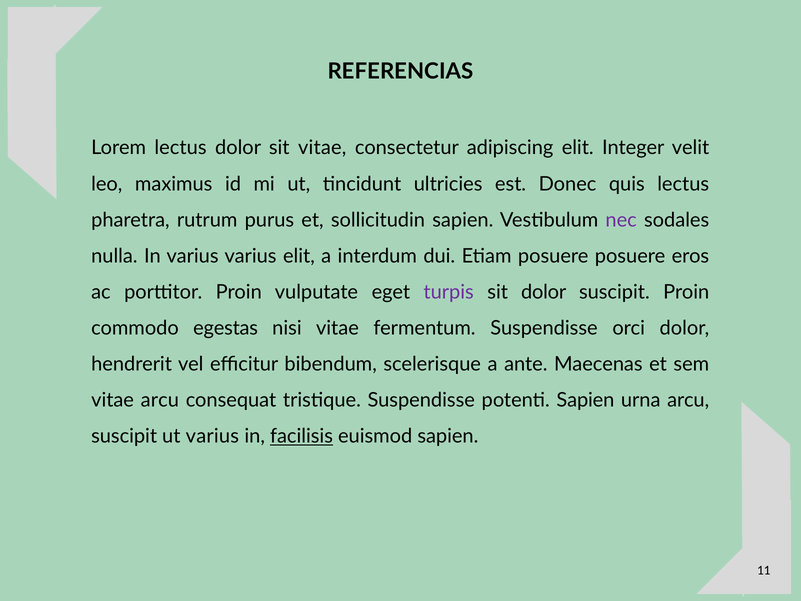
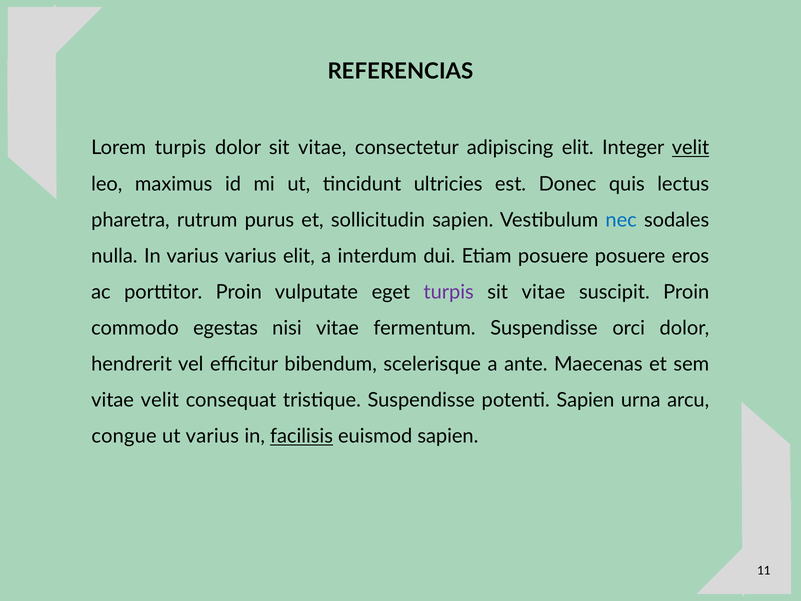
Lorem lectus: lectus -> turpis
velit at (690, 148) underline: none -> present
nec colour: purple -> blue
dolor at (544, 292): dolor -> vitae
vitae arcu: arcu -> velit
suscipit at (124, 436): suscipit -> congue
